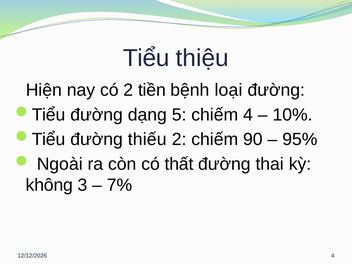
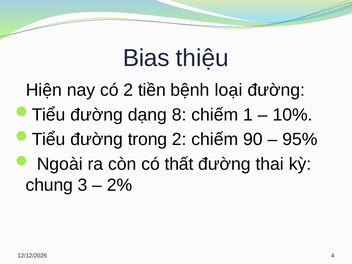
Tiểu: Tiểu -> Bias
5: 5 -> 8
chiếm 4: 4 -> 1
thiếu: thiếu -> trong
không: không -> chung
7%: 7% -> 2%
